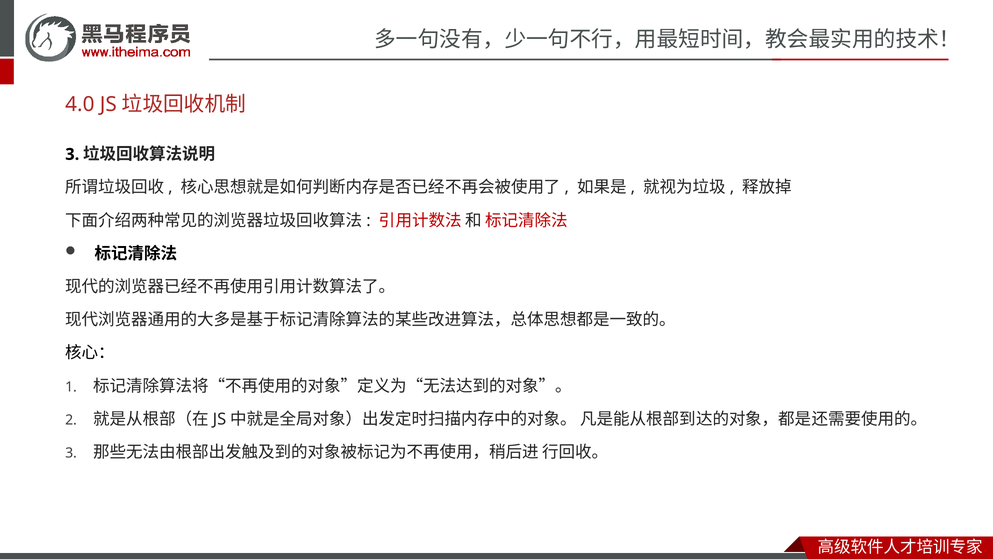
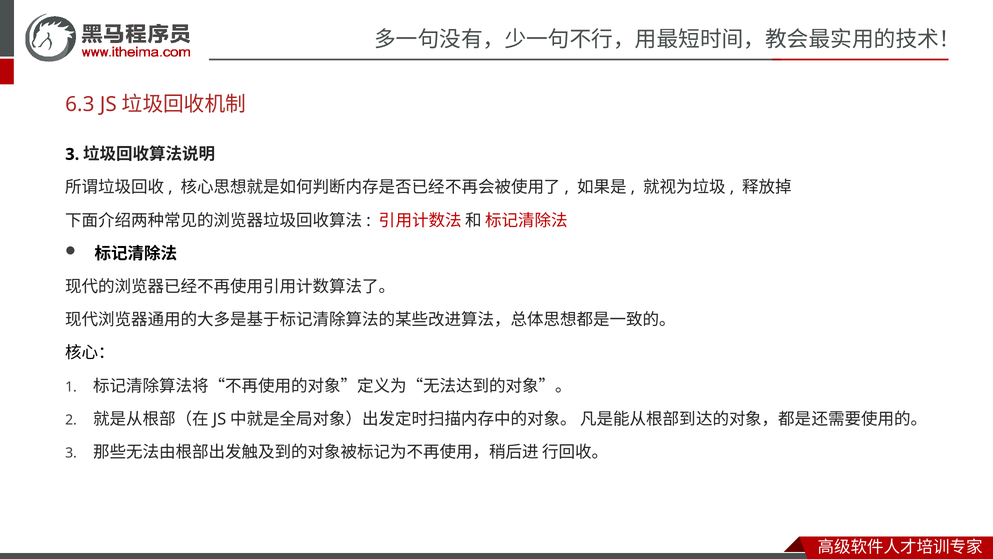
4.0: 4.0 -> 6.3
